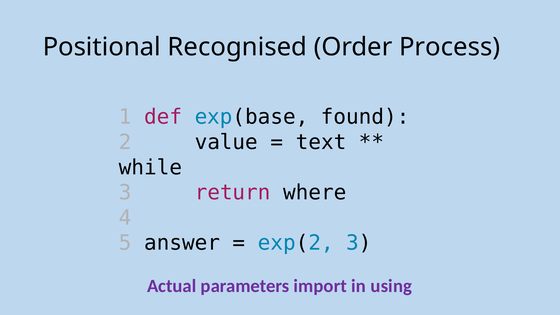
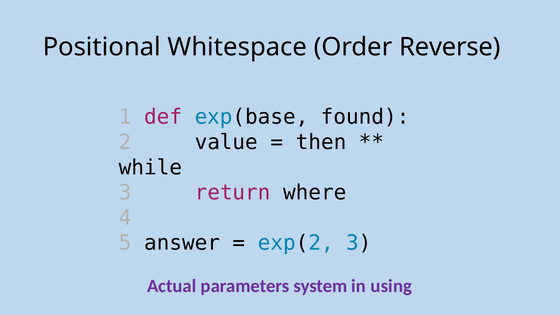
Recognised: Recognised -> Whitespace
Process: Process -> Reverse
text: text -> then
import: import -> system
